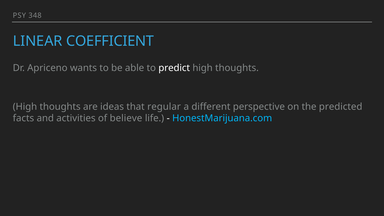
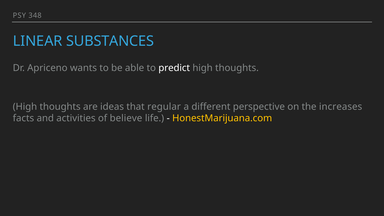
COEFFICIENT: COEFFICIENT -> SUBSTANCES
predicted: predicted -> increases
HonestMarijuana.com colour: light blue -> yellow
